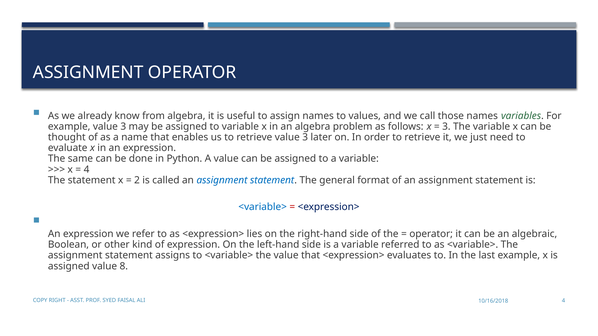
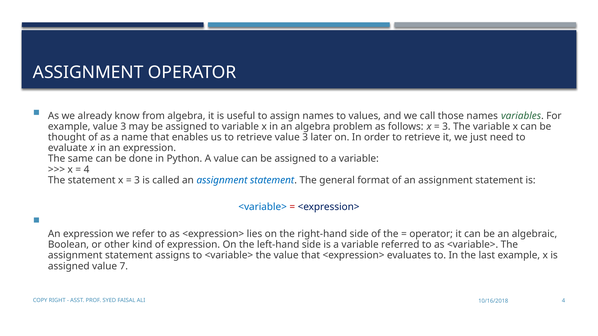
2 at (137, 180): 2 -> 3
8: 8 -> 7
